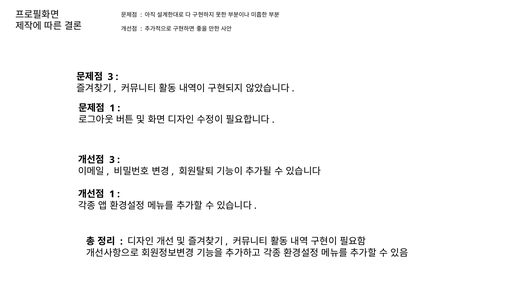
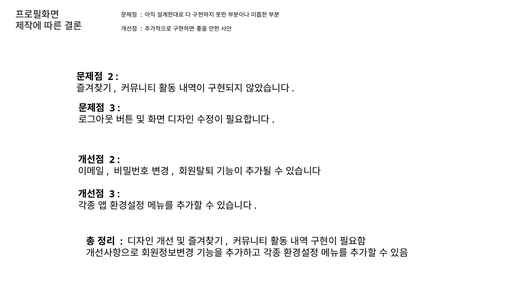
3 at (110, 77): 3 -> 2
1 at (112, 108): 1 -> 3
3 at (112, 160): 3 -> 2
1 at (112, 194): 1 -> 3
